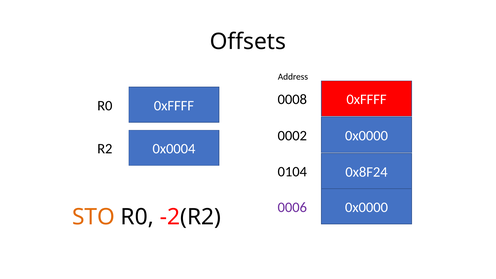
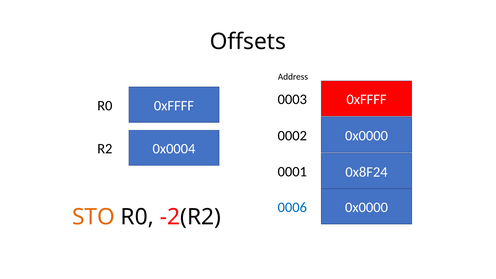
0008: 0008 -> 0003
0104: 0104 -> 0001
0006 colour: purple -> blue
